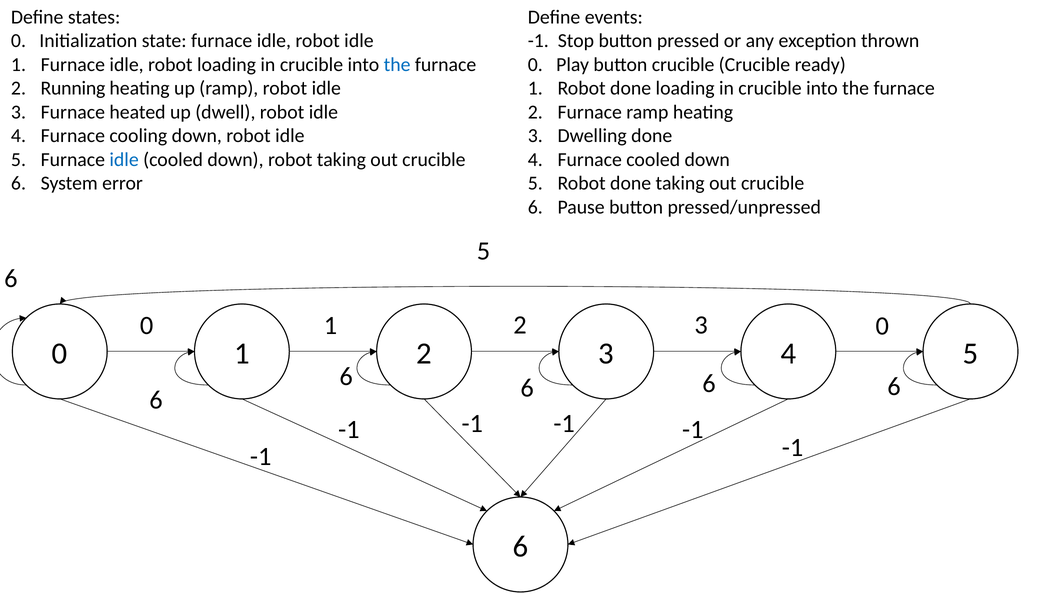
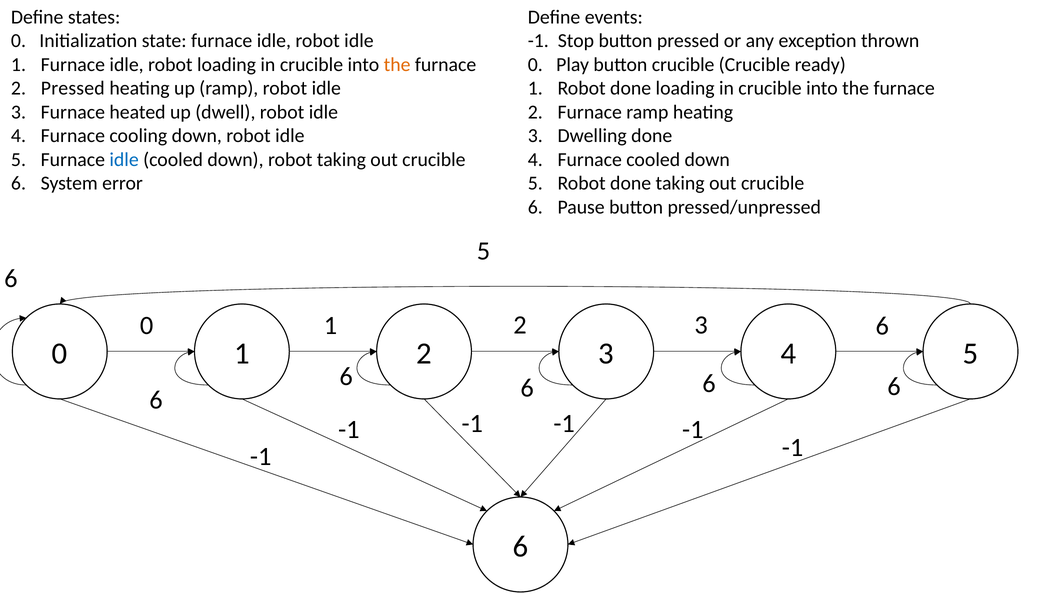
the at (397, 65) colour: blue -> orange
2 Running: Running -> Pressed
3 0: 0 -> 6
